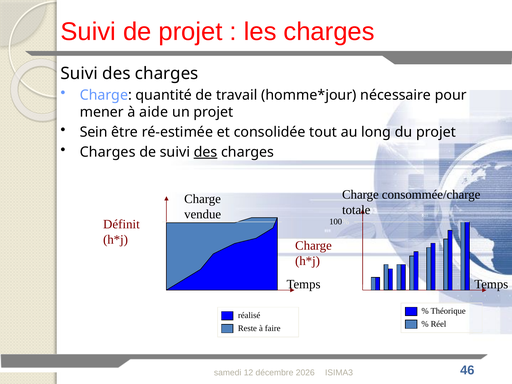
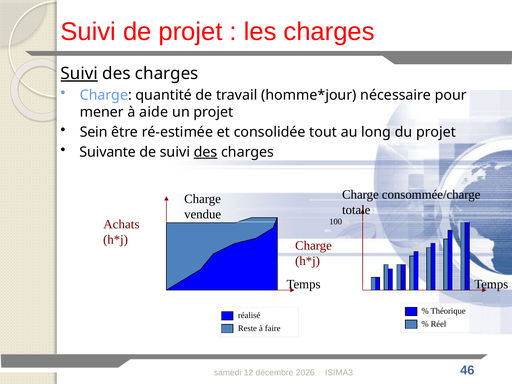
Suivi at (79, 74) underline: none -> present
Charges at (108, 152): Charges -> Suivante
Définit: Définit -> Achats
